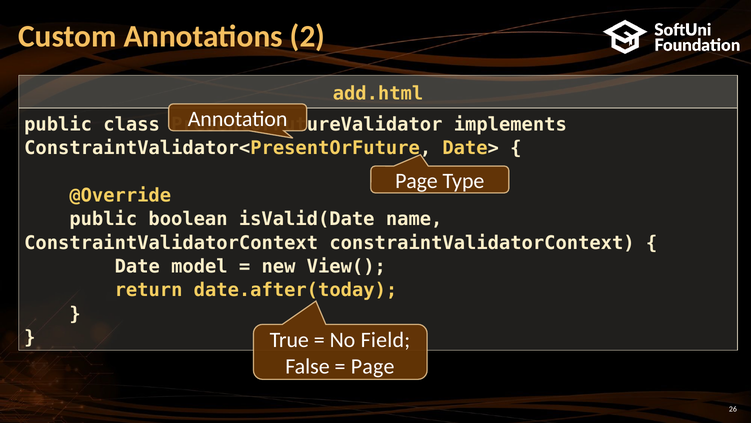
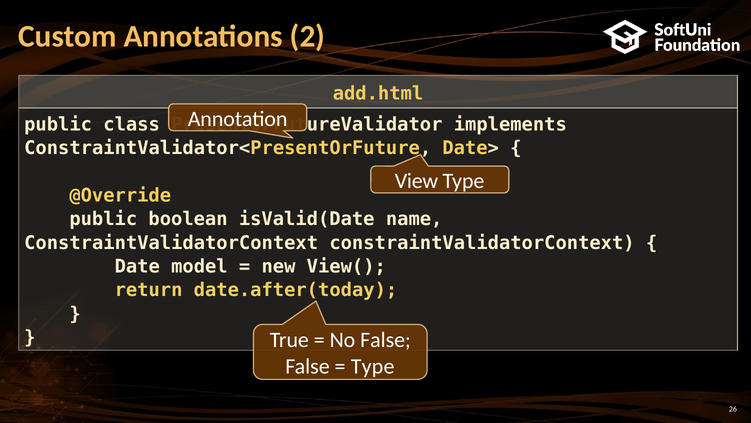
Page at (416, 181): Page -> View
No Field: Field -> False
Page at (373, 366): Page -> Type
